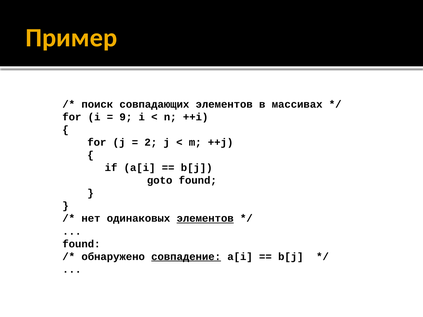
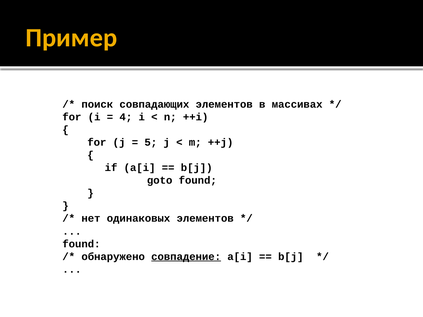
9: 9 -> 4
2: 2 -> 5
элементов at (205, 219) underline: present -> none
